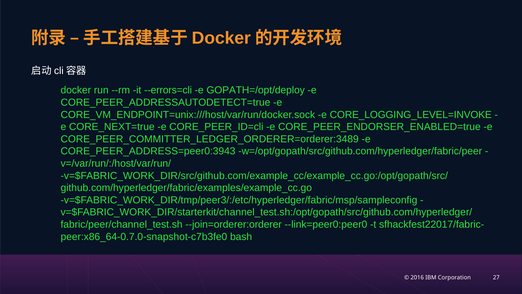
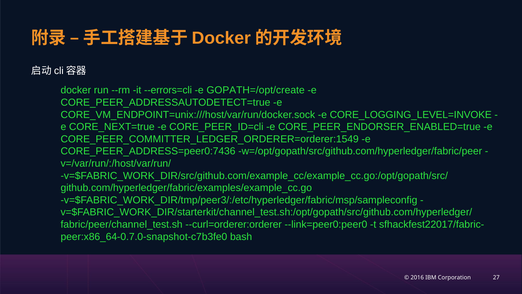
GOPATH=/opt/deploy: GOPATH=/opt/deploy -> GOPATH=/opt/create
CORE_PEER_COMMITTER_LEDGER_ORDERER=orderer:3489: CORE_PEER_COMMITTER_LEDGER_ORDERER=orderer:3489 -> CORE_PEER_COMMITTER_LEDGER_ORDERER=orderer:1549
CORE_PEER_ADDRESS=peer0:3943: CORE_PEER_ADDRESS=peer0:3943 -> CORE_PEER_ADDRESS=peer0:7436
--join=orderer:orderer: --join=orderer:orderer -> --curl=orderer:orderer
